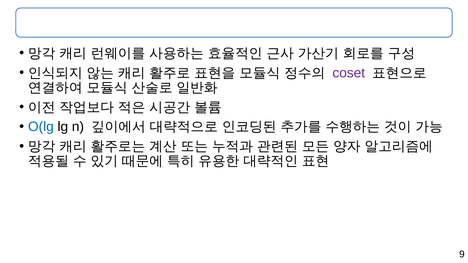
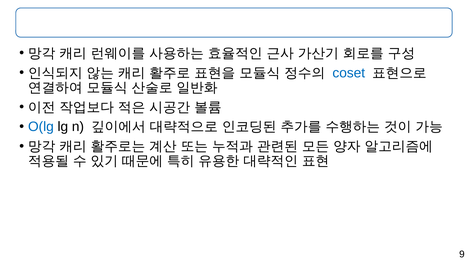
coset colour: purple -> blue
